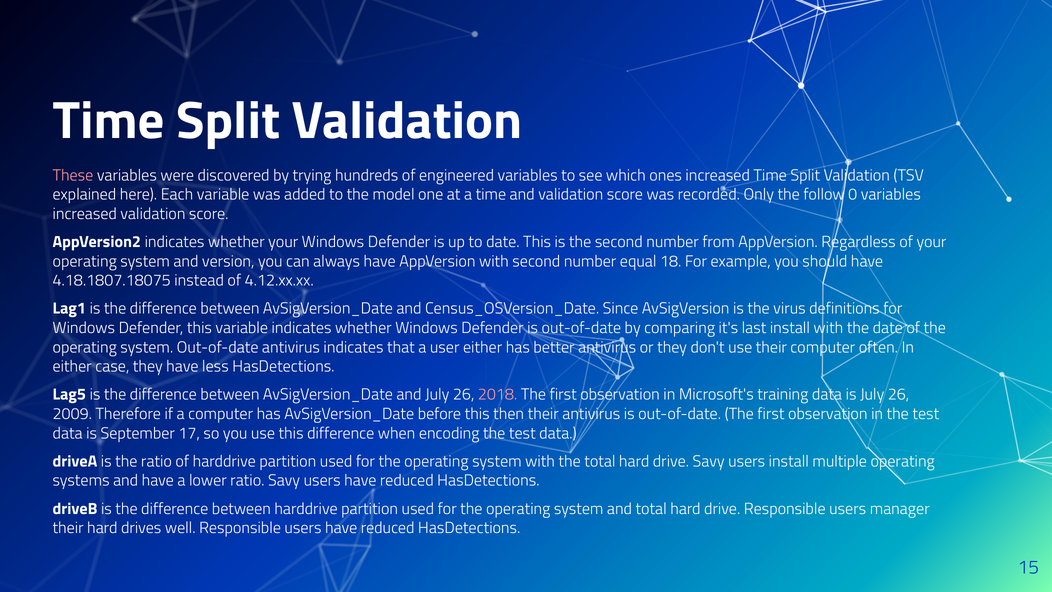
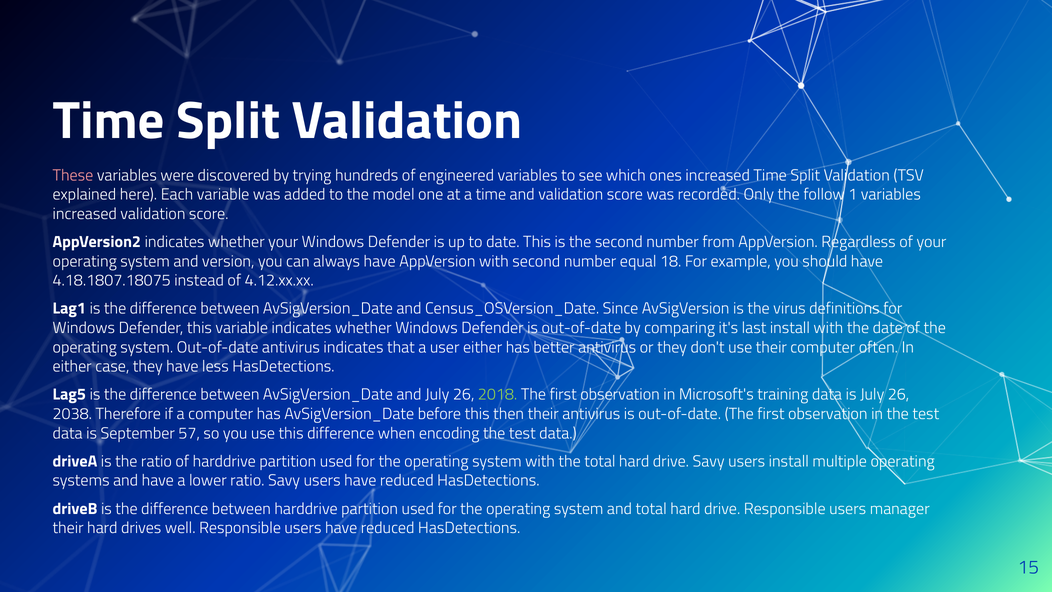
0: 0 -> 1
2018 colour: pink -> light green
2009: 2009 -> 2038
17: 17 -> 57
